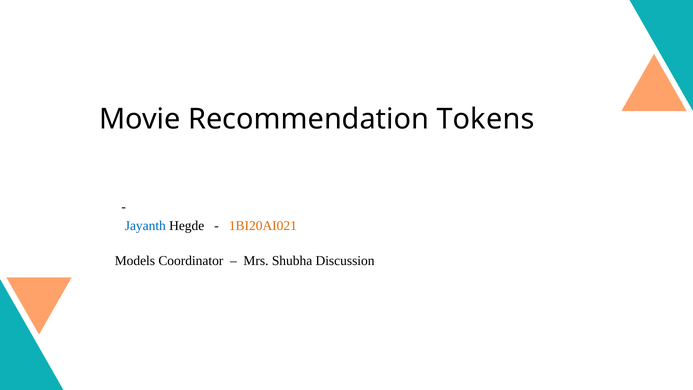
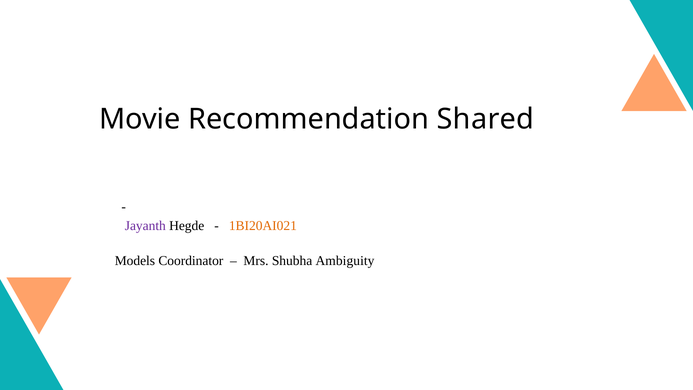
Tokens: Tokens -> Shared
Jayanth colour: blue -> purple
Discussion: Discussion -> Ambiguity
